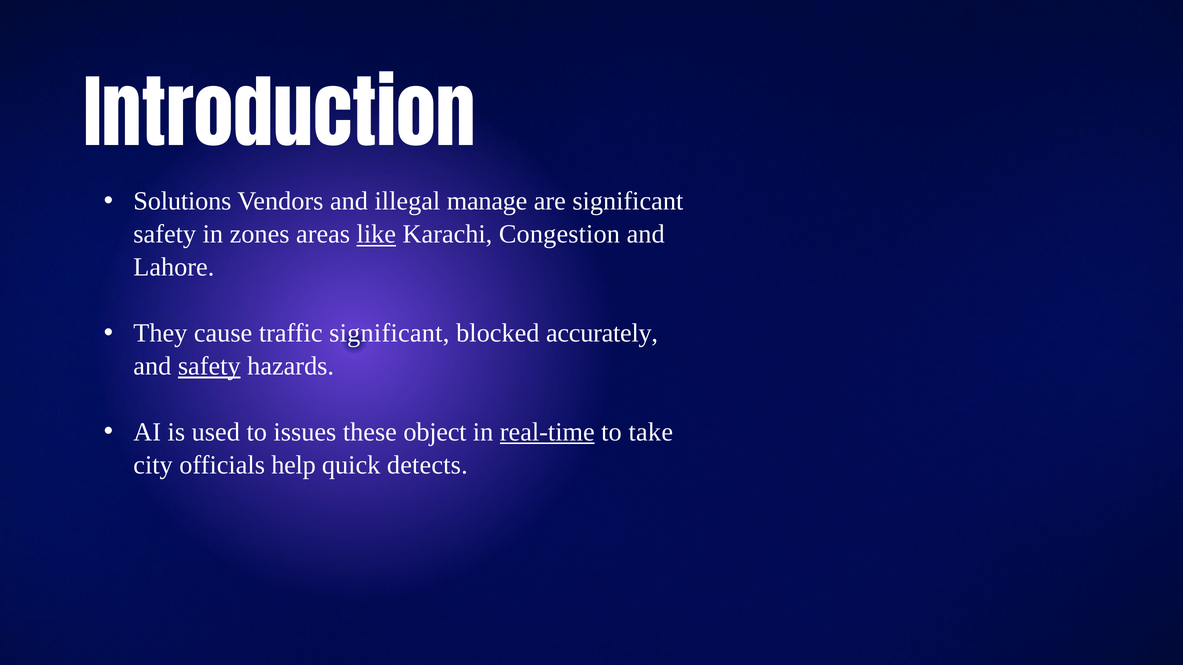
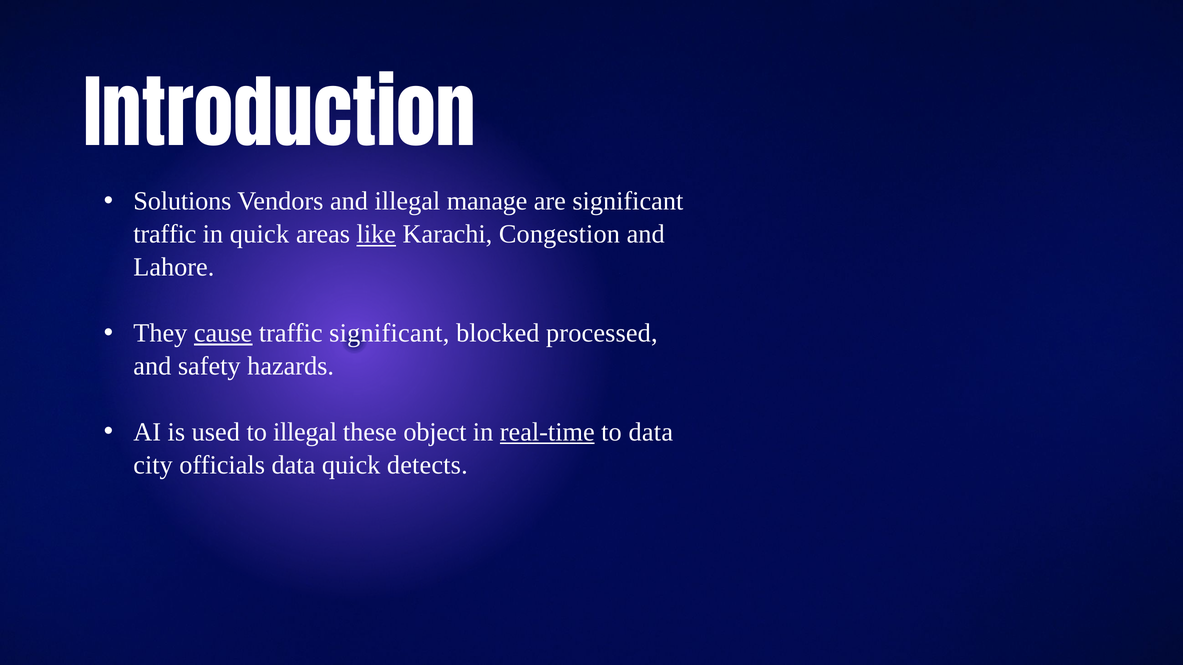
safety at (165, 234): safety -> traffic
in zones: zones -> quick
cause underline: none -> present
accurately: accurately -> processed
safety at (209, 366) underline: present -> none
to issues: issues -> illegal
to take: take -> data
officials help: help -> data
